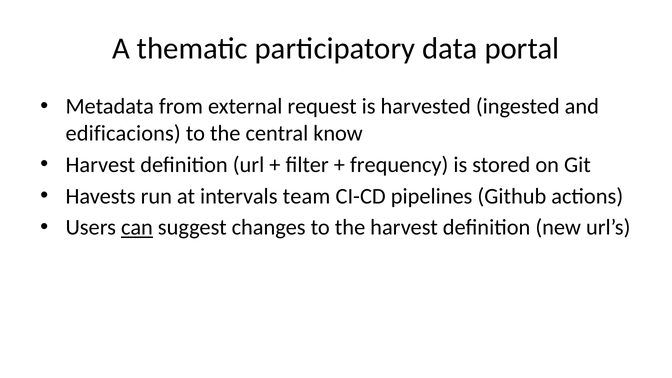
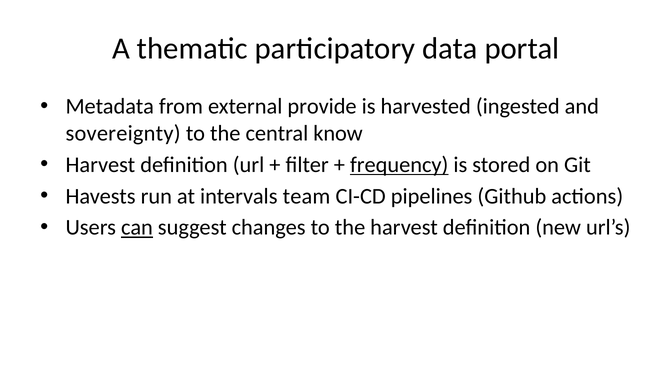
request: request -> provide
edificacions: edificacions -> sovereignty
frequency underline: none -> present
